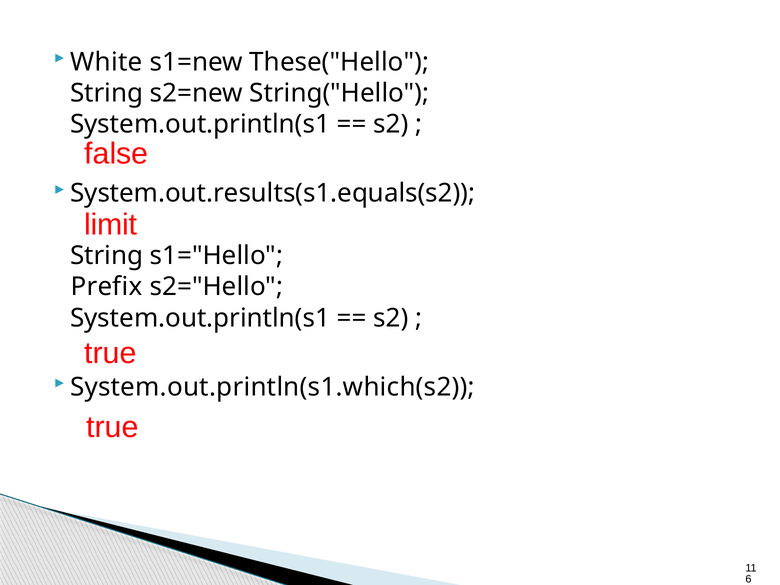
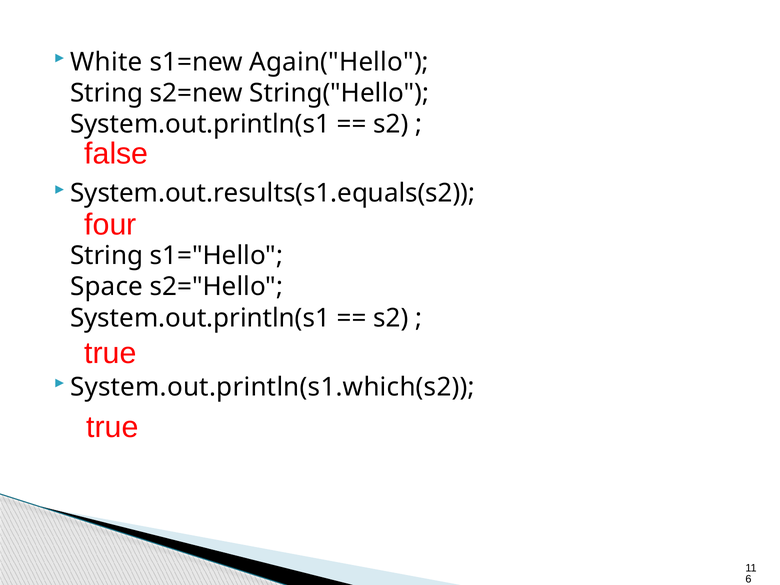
These("Hello: These("Hello -> Again("Hello
limit: limit -> four
Prefix: Prefix -> Space
